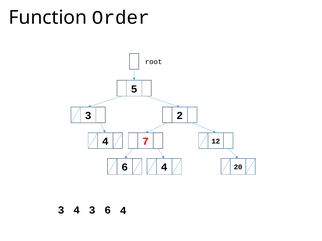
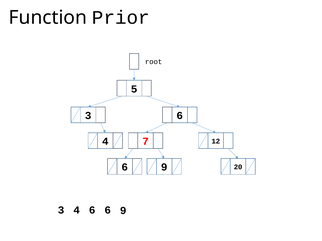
Order: Order -> Prior
3 2: 2 -> 6
4 at (164, 168): 4 -> 9
3 4 3: 3 -> 6
4 at (123, 211): 4 -> 9
